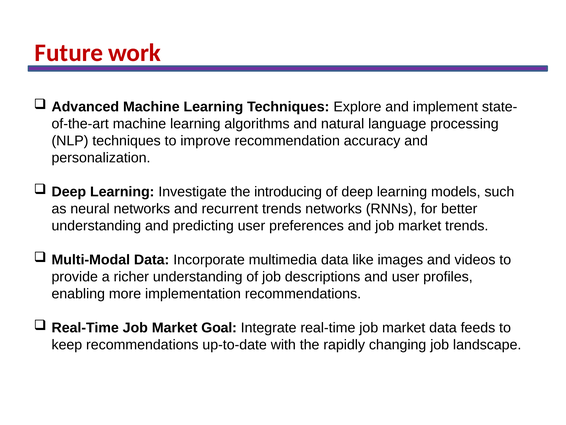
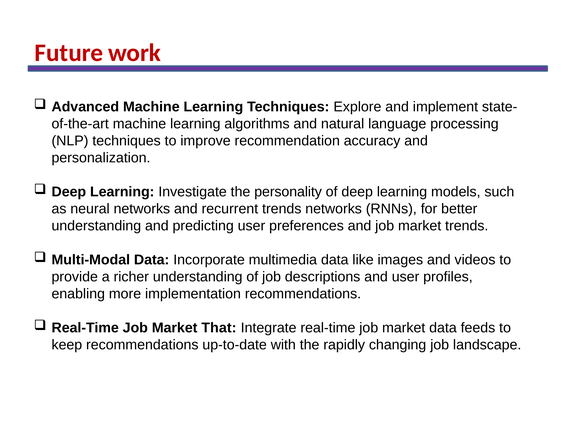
introducing: introducing -> personality
Goal: Goal -> That
